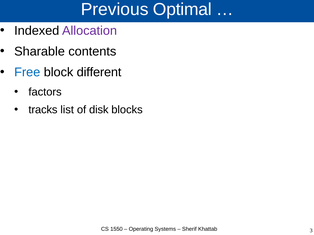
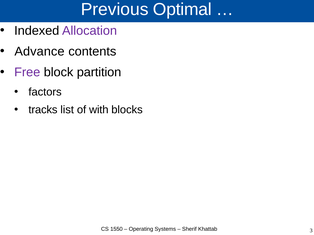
Sharable: Sharable -> Advance
Free colour: blue -> purple
different: different -> partition
disk: disk -> with
